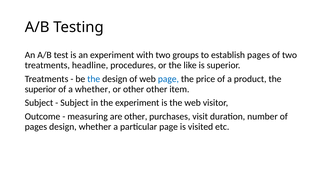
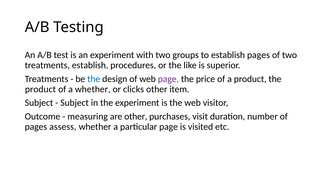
treatments headline: headline -> establish
page at (168, 79) colour: blue -> purple
superior at (41, 89): superior -> product
or other: other -> clicks
pages design: design -> assess
